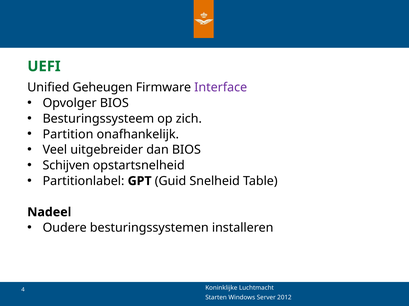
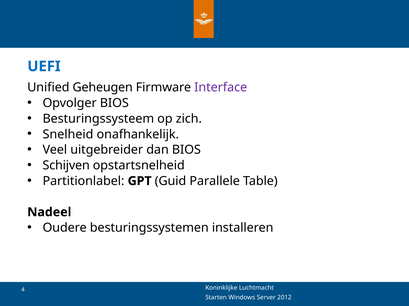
UEFI colour: green -> blue
Partition: Partition -> Snelheid
Snelheid: Snelheid -> Parallele
